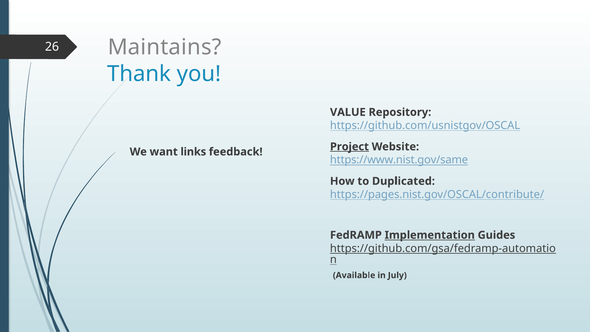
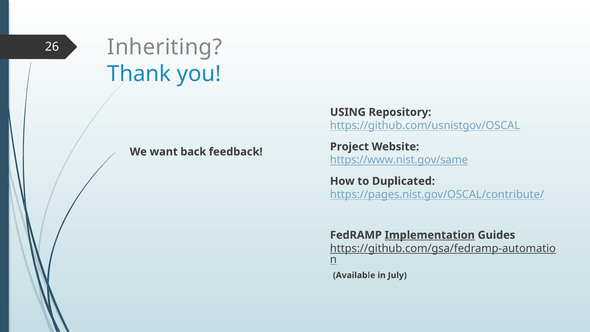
Maintains: Maintains -> Inheriting
VALUE: VALUE -> USING
Project underline: present -> none
links: links -> back
